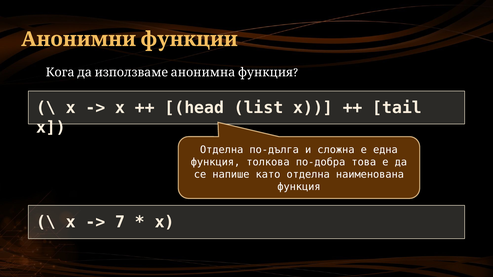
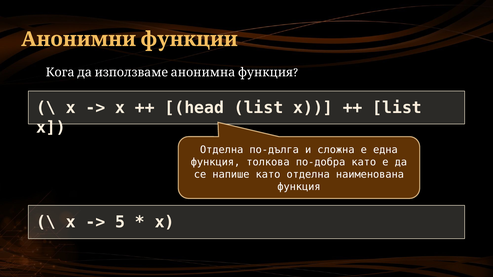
tail at (397, 108): tail -> list
по-добра това: това -> като
7: 7 -> 5
